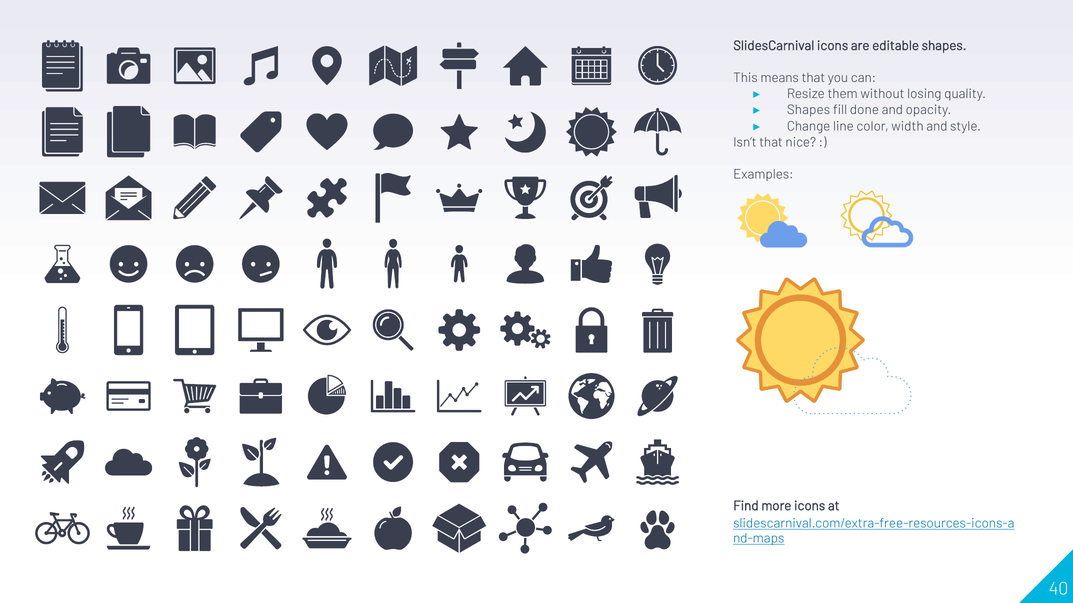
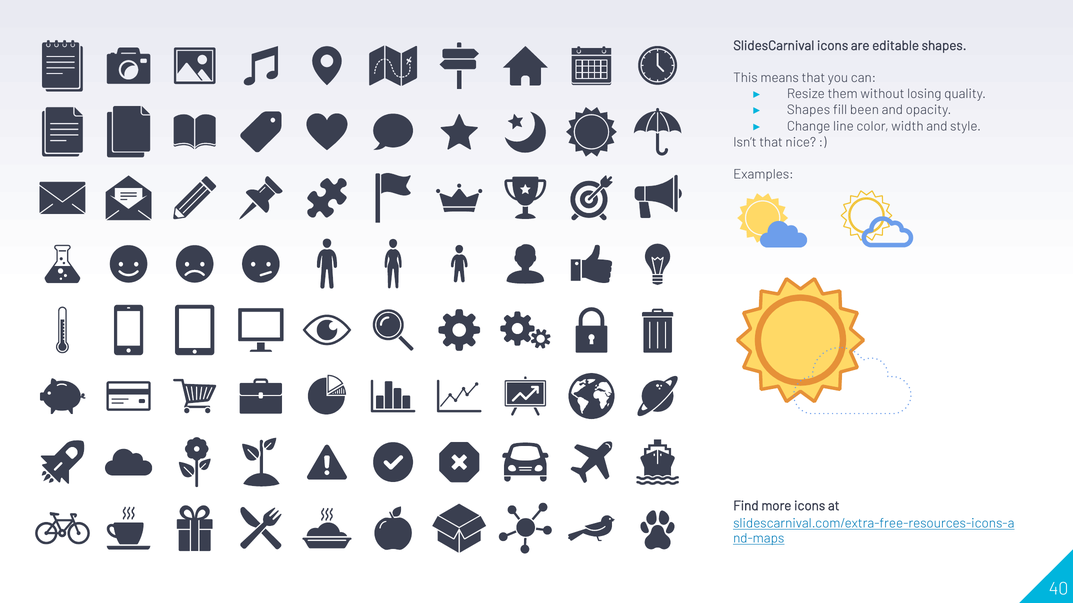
done: done -> been
